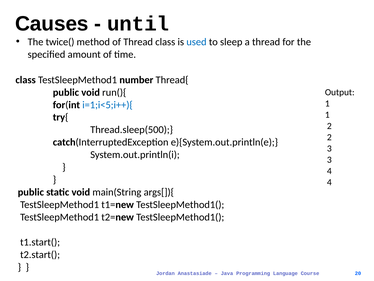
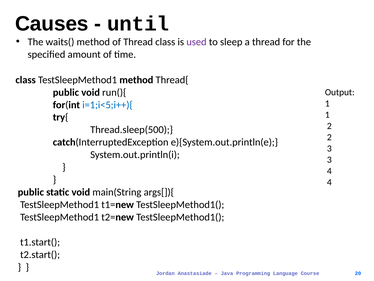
twice(: twice( -> waits(
used colour: blue -> purple
TestSleepMethod1 number: number -> method
